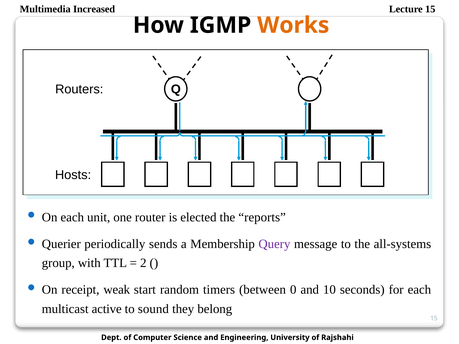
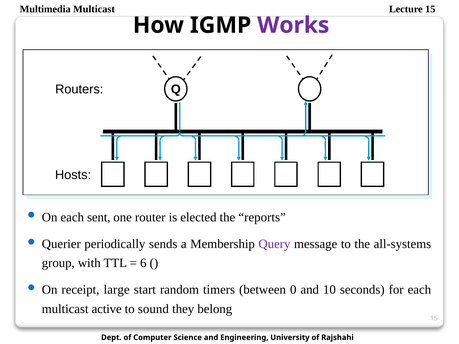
Multimedia Increased: Increased -> Multicast
Works colour: orange -> purple
unit: unit -> sent
2: 2 -> 6
weak: weak -> large
